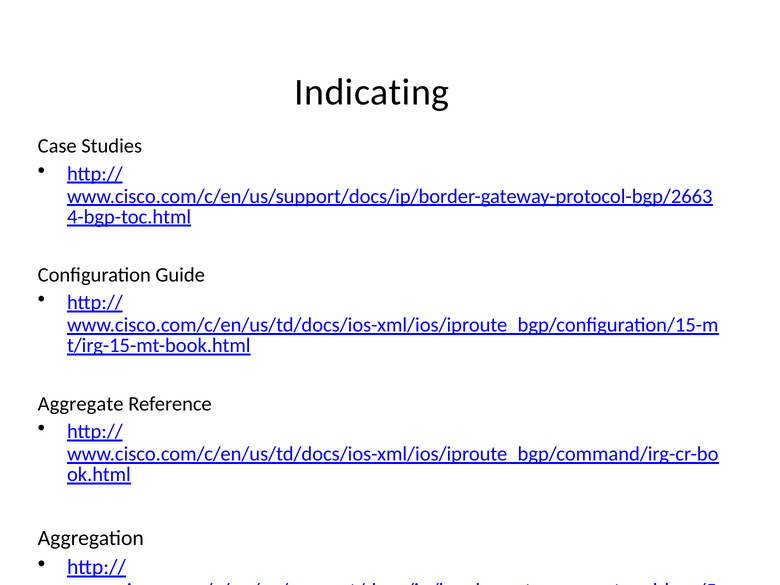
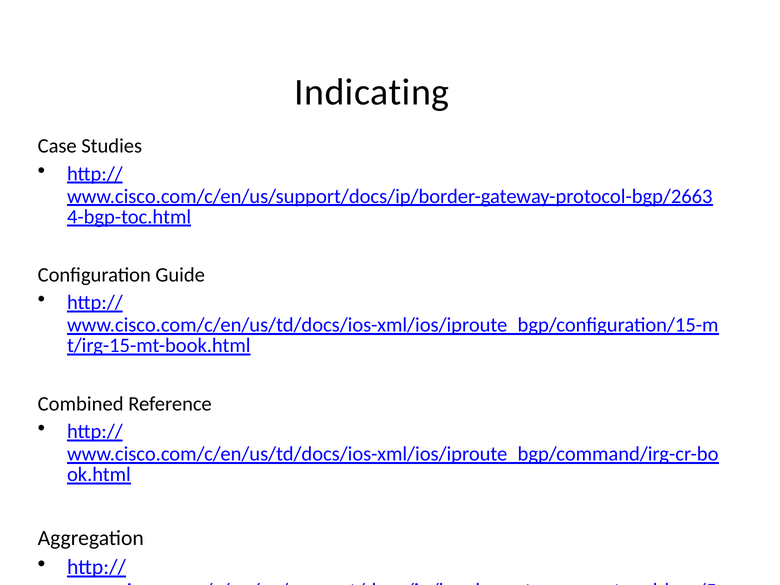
Aggregate: Aggregate -> Combined
